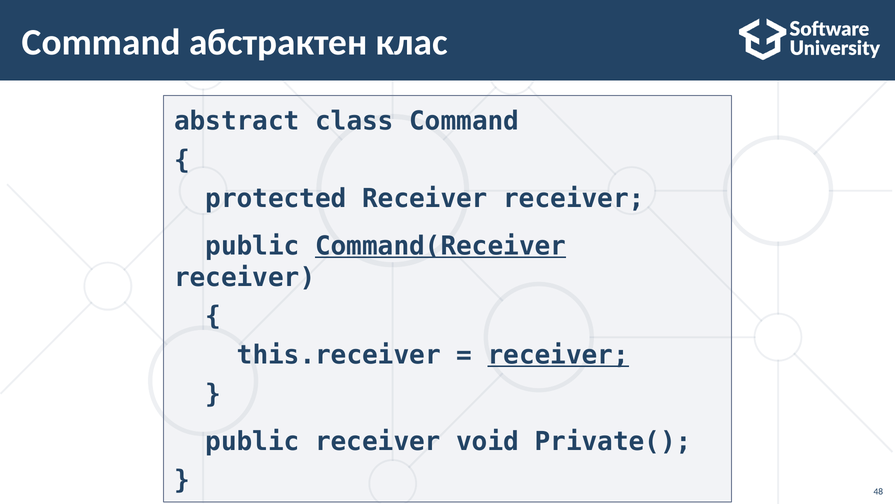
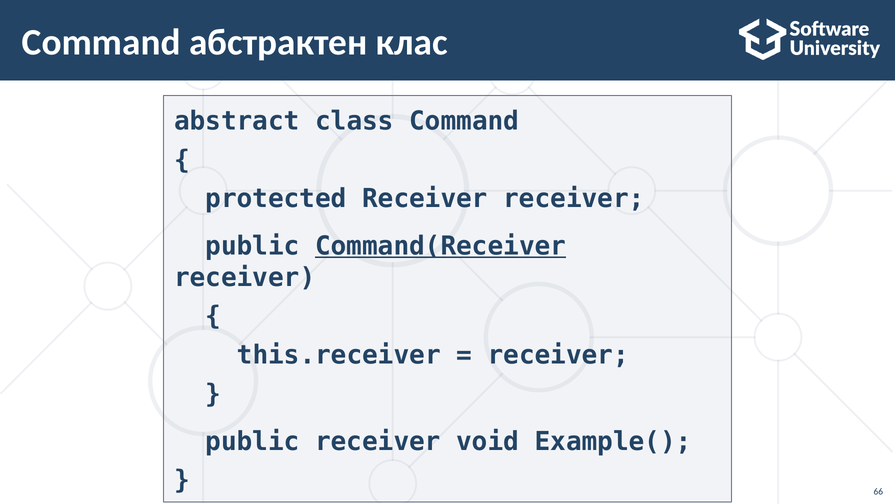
receiver at (558, 355) underline: present -> none
Private(: Private( -> Example(
48: 48 -> 66
